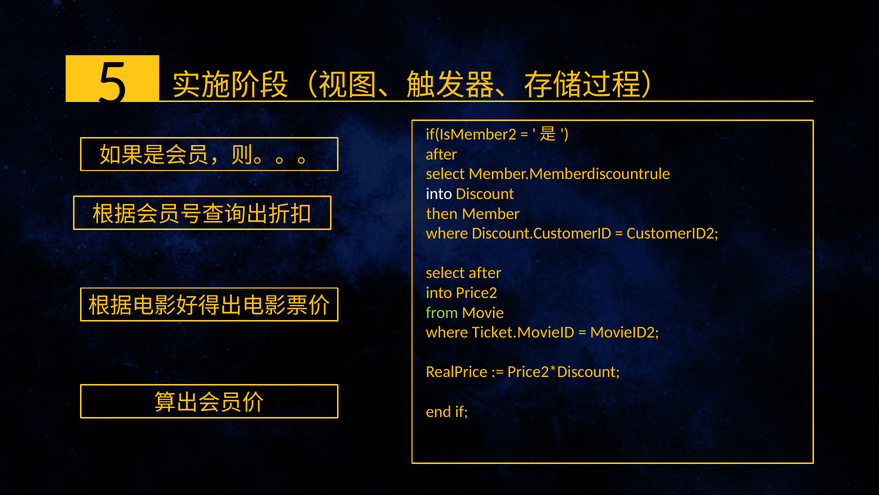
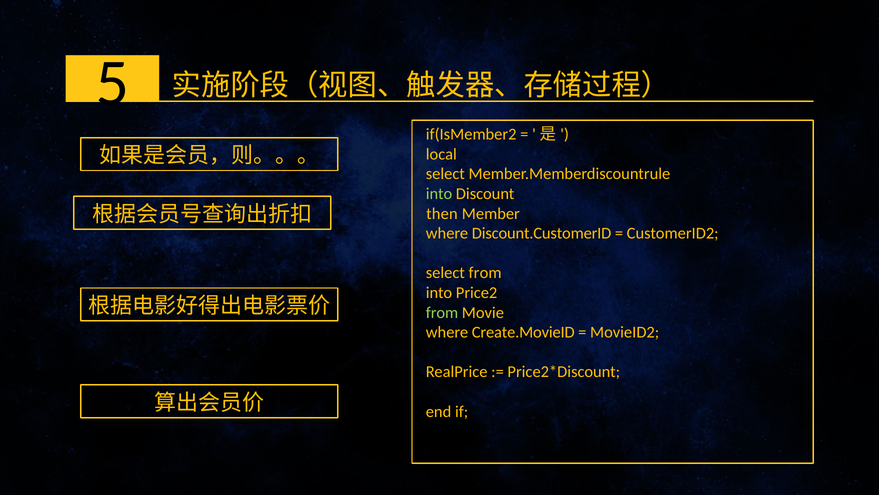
after at (441, 154): after -> local
into at (439, 194) colour: white -> light green
select after: after -> from
Ticket.MovieID: Ticket.MovieID -> Create.MovieID
